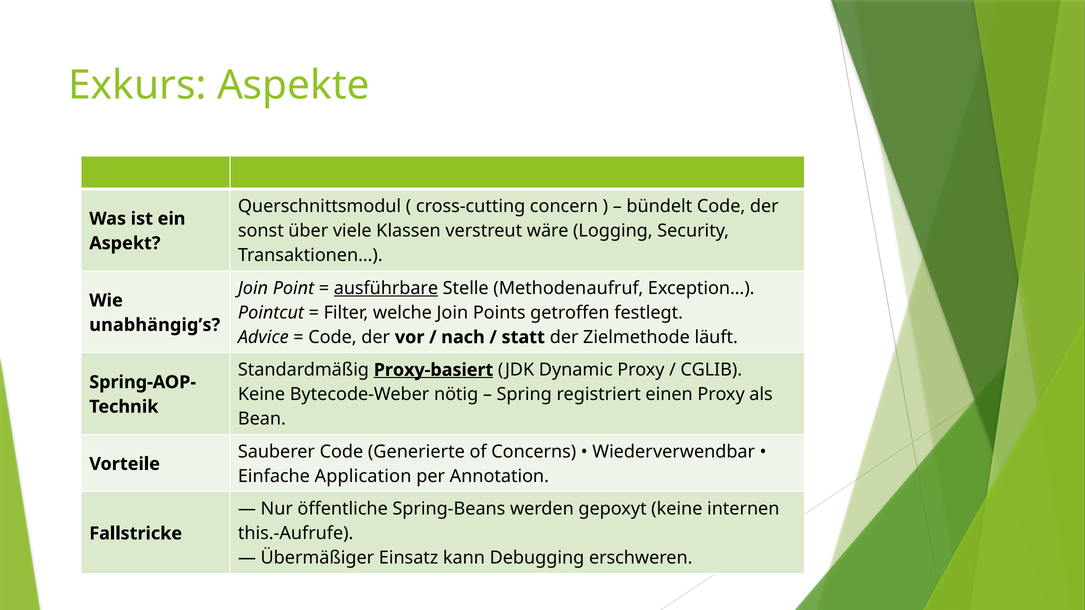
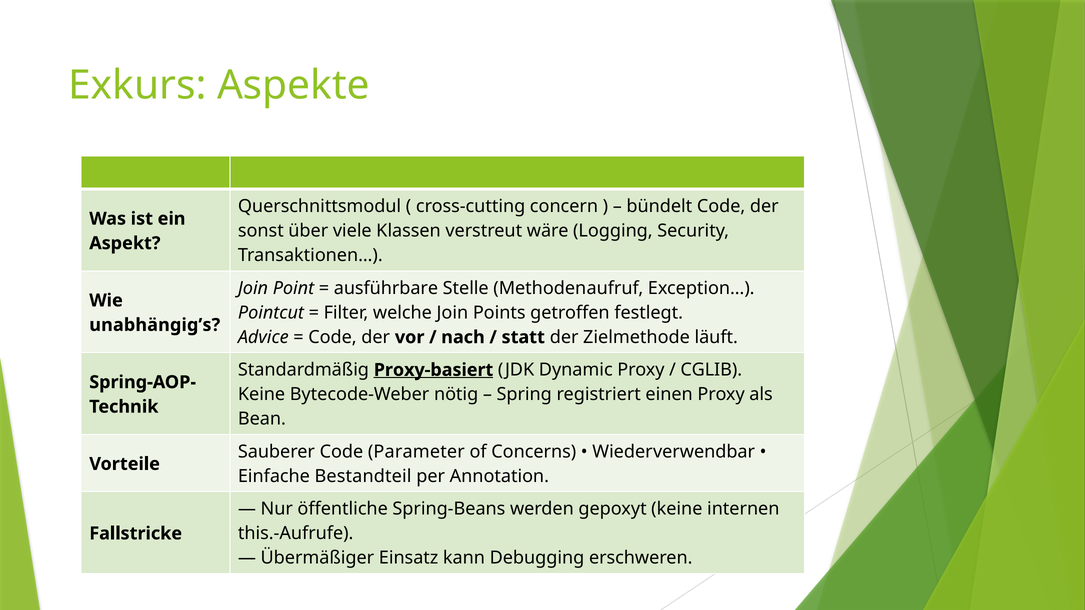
ausführbare underline: present -> none
Generierte: Generierte -> Parameter
Application: Application -> Bestandteil
